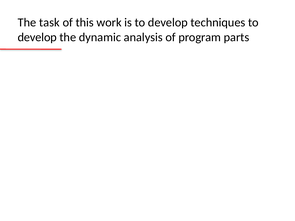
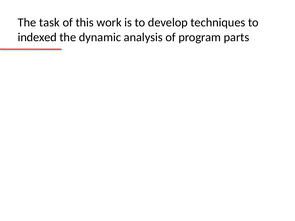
develop at (37, 37): develop -> indexed
